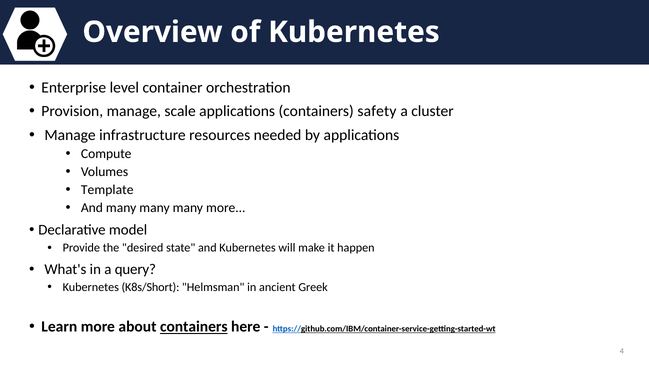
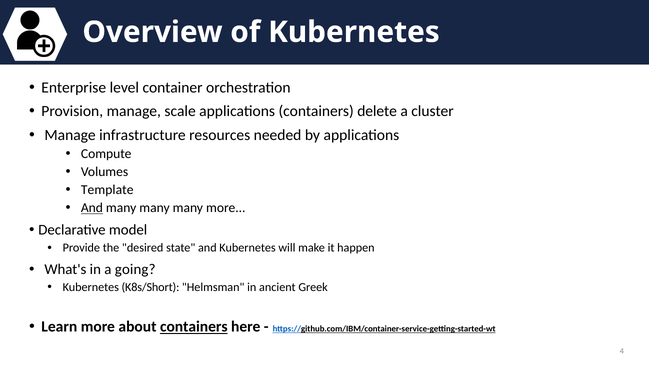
safety: safety -> delete
And at (92, 208) underline: none -> present
query: query -> going
